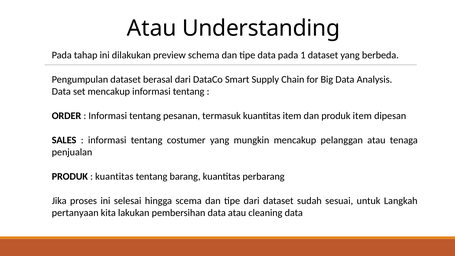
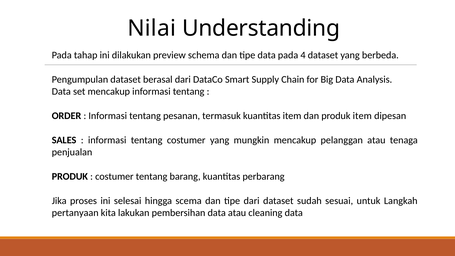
Atau at (152, 28): Atau -> Nilai
1: 1 -> 4
kuantitas at (114, 176): kuantitas -> costumer
